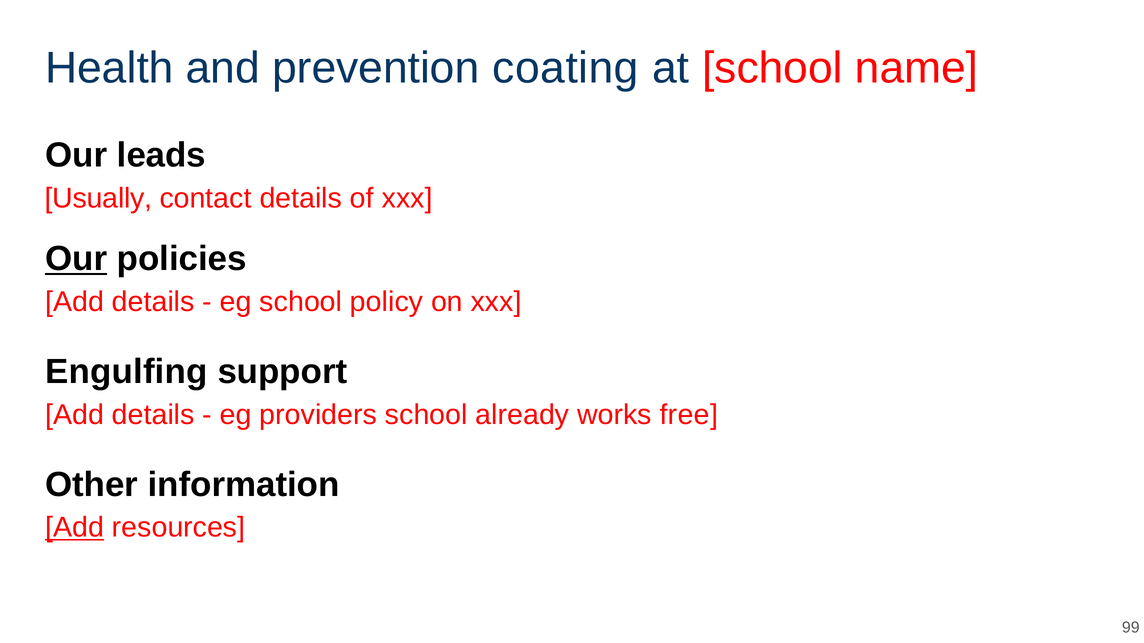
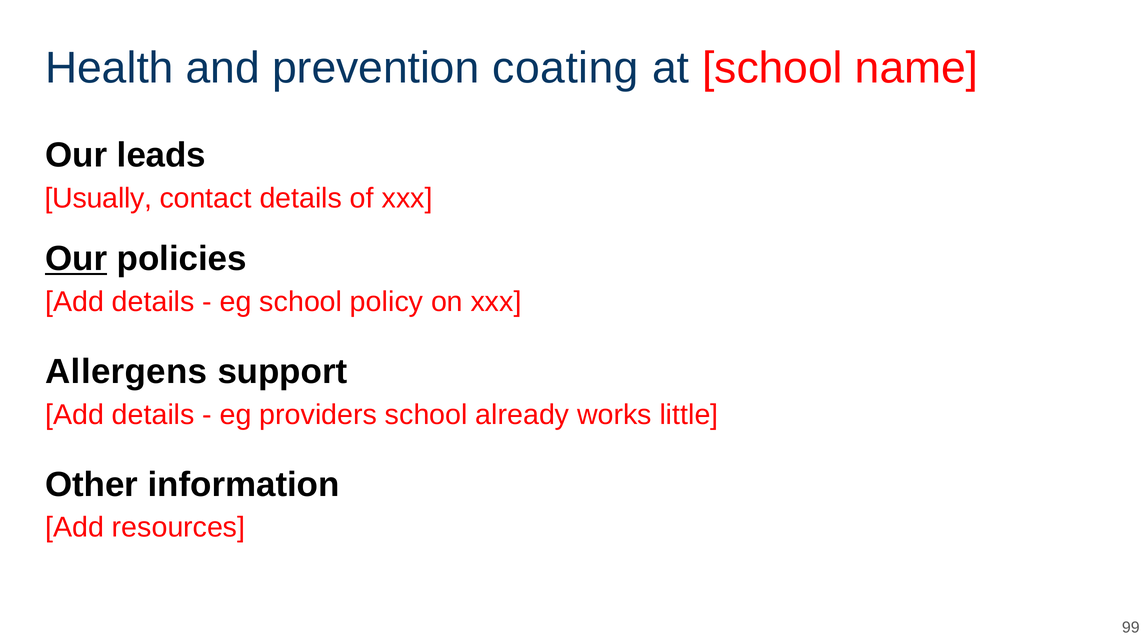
Engulfing: Engulfing -> Allergens
free: free -> little
Add at (75, 528) underline: present -> none
